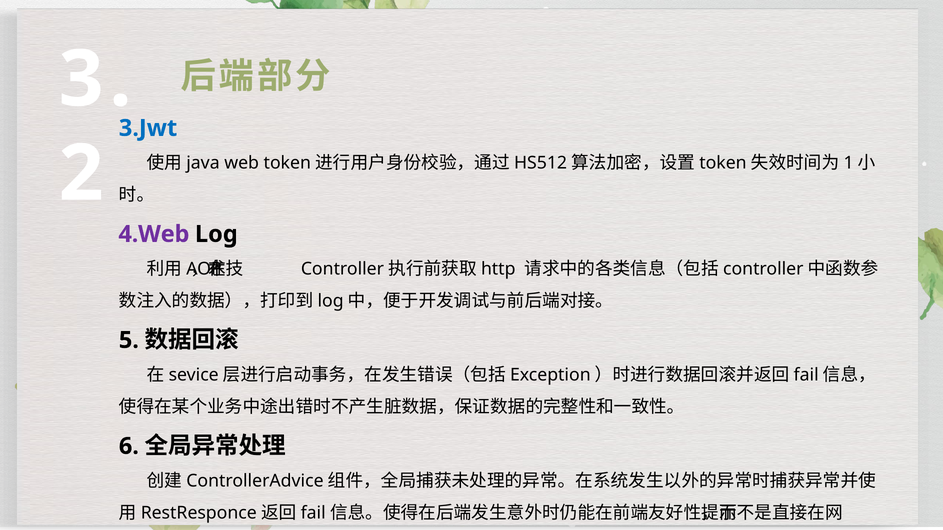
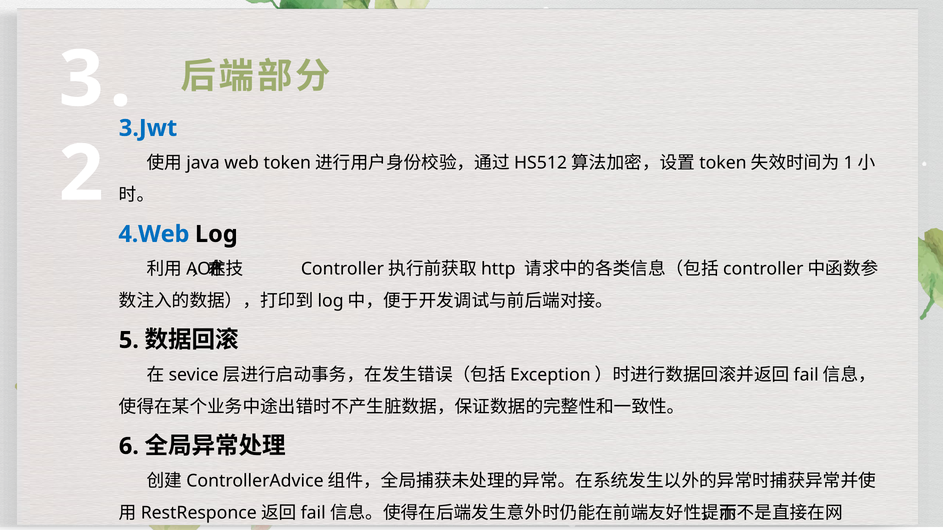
4.Web colour: purple -> blue
